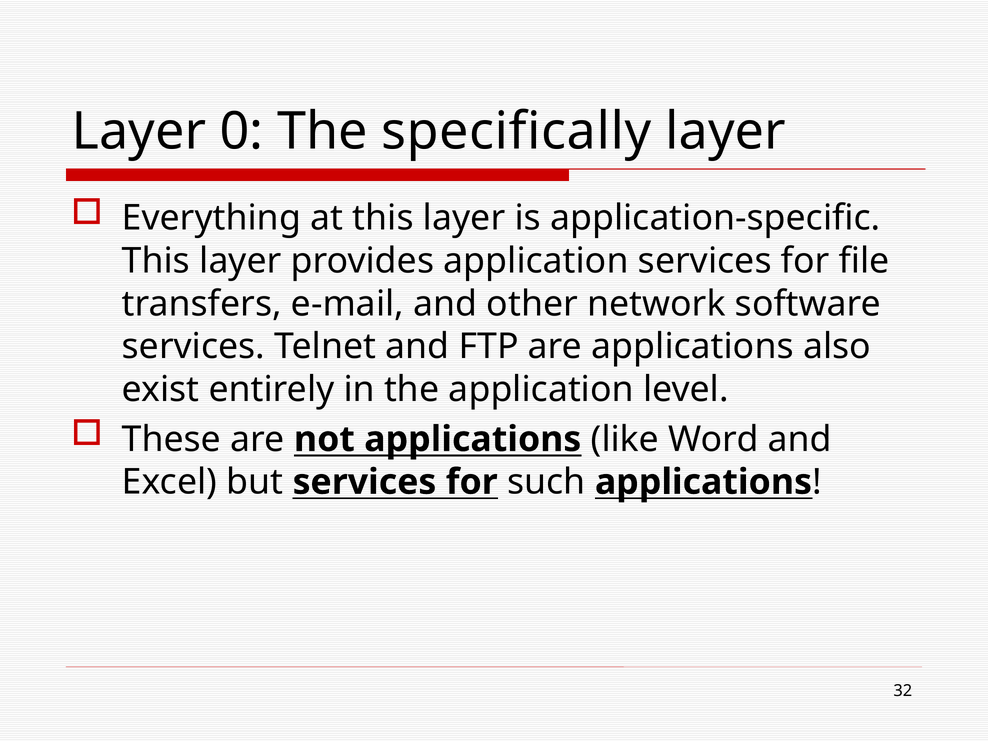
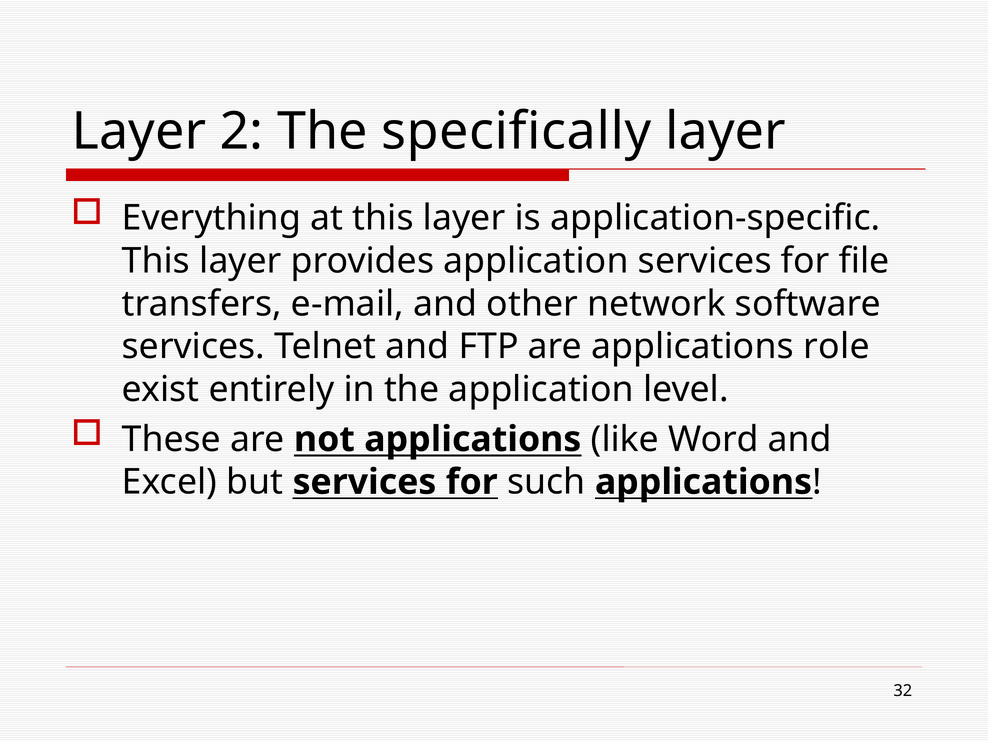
0: 0 -> 2
also: also -> role
